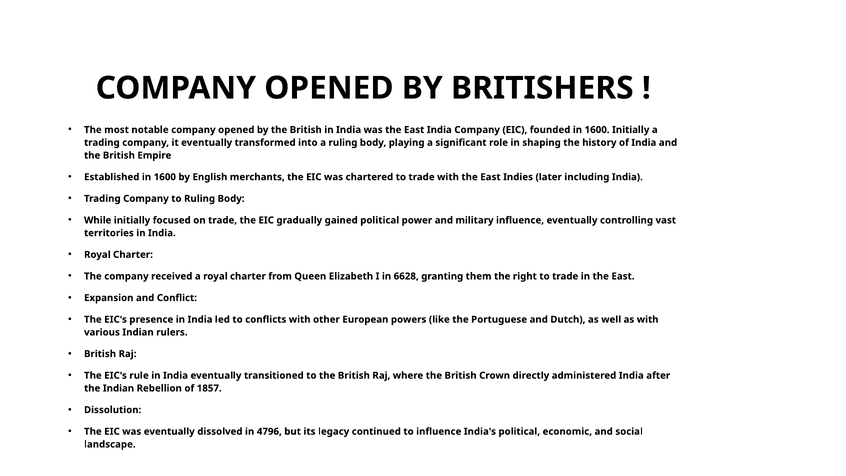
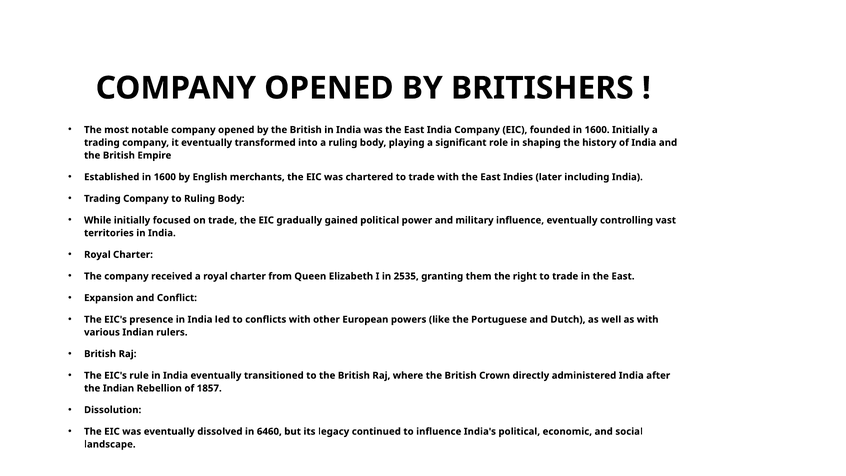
6628: 6628 -> 2535
4796: 4796 -> 6460
